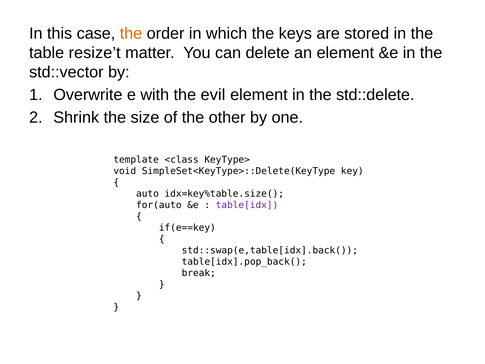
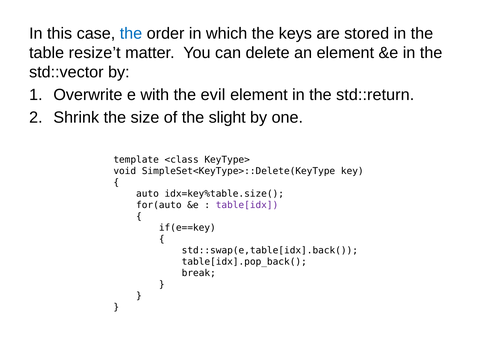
the at (131, 33) colour: orange -> blue
std::delete: std::delete -> std::return
other: other -> slight
